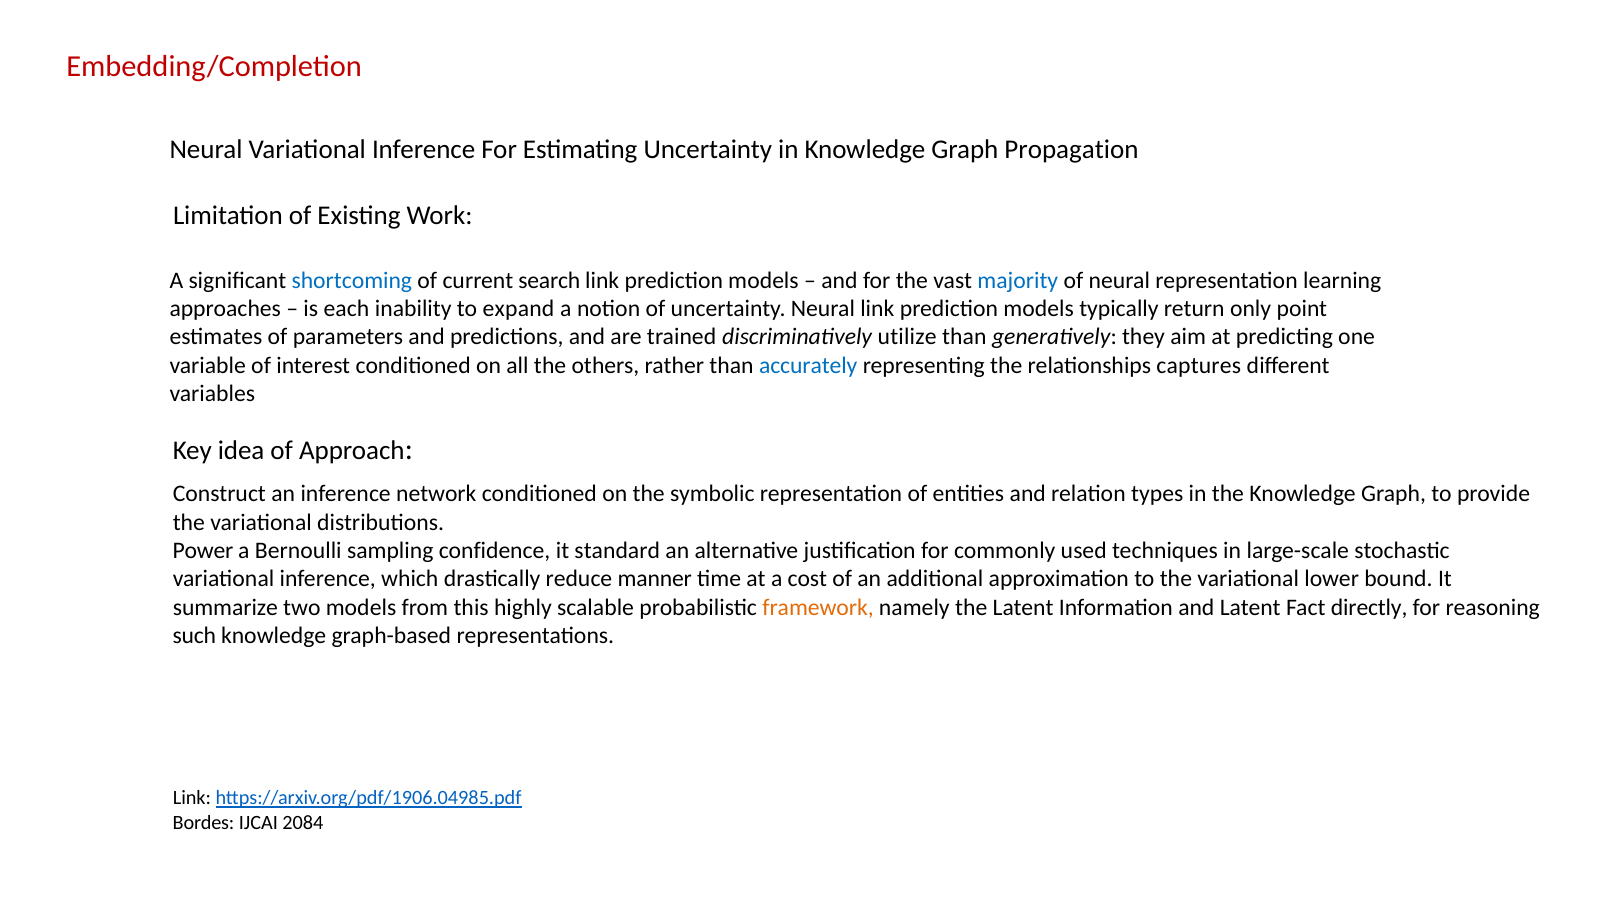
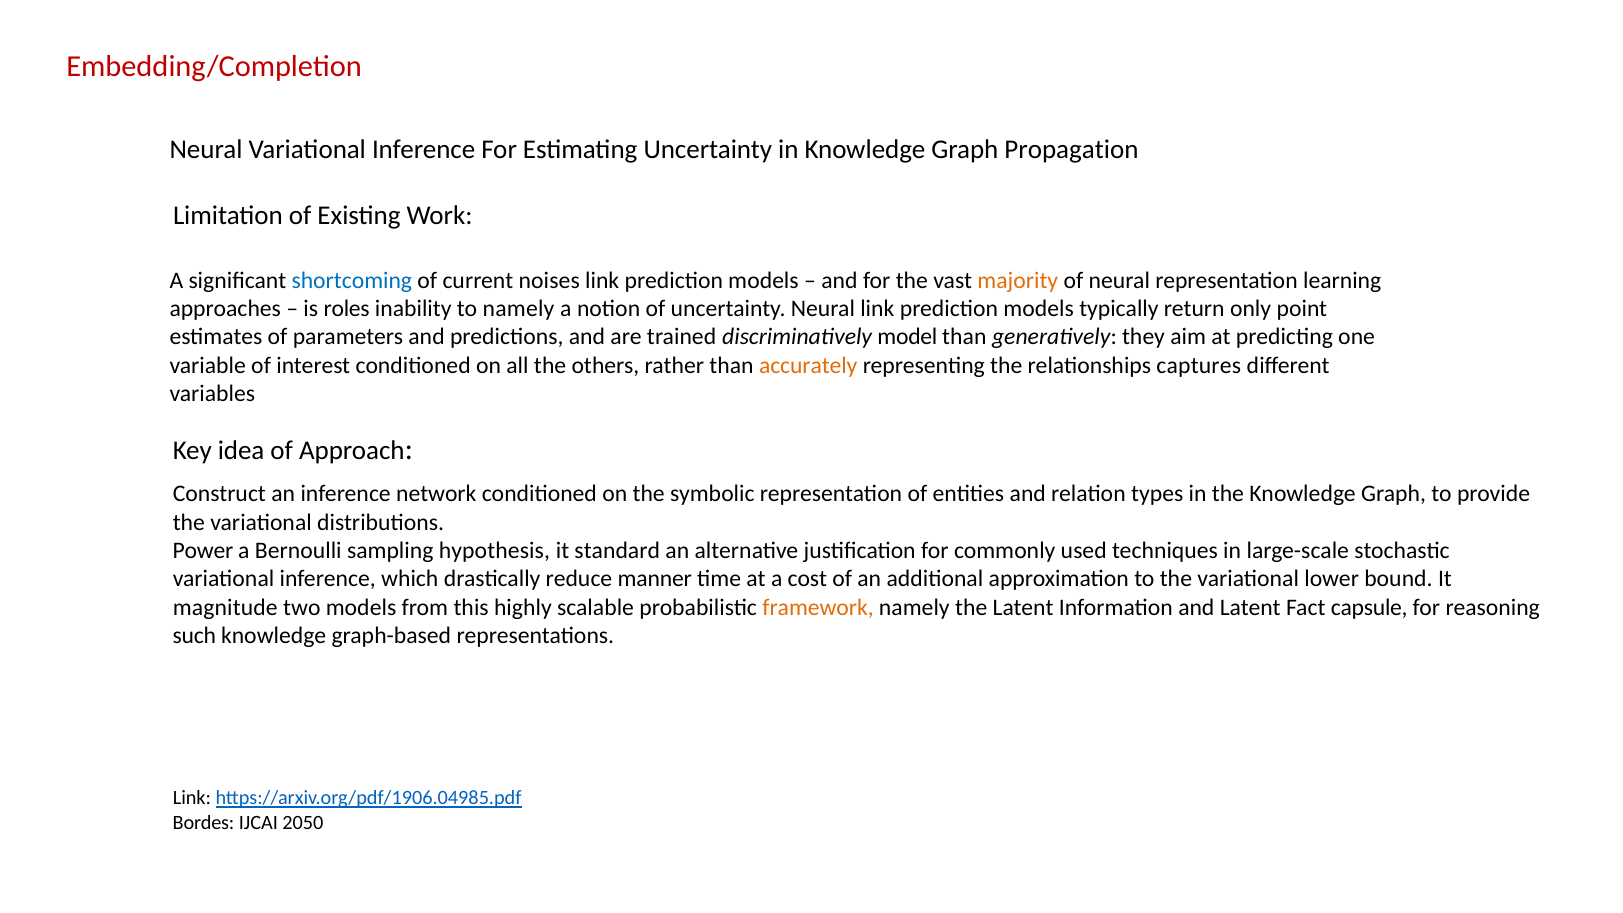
search: search -> noises
majority colour: blue -> orange
each: each -> roles
to expand: expand -> namely
utilize: utilize -> model
accurately colour: blue -> orange
confidence: confidence -> hypothesis
summarize: summarize -> magnitude
directly: directly -> capsule
2084: 2084 -> 2050
